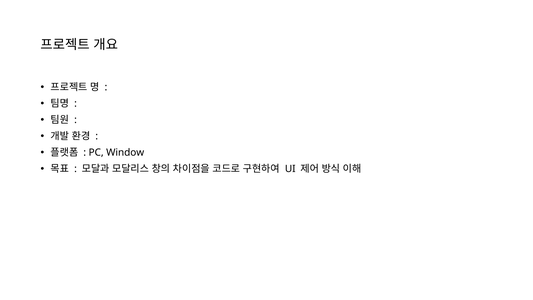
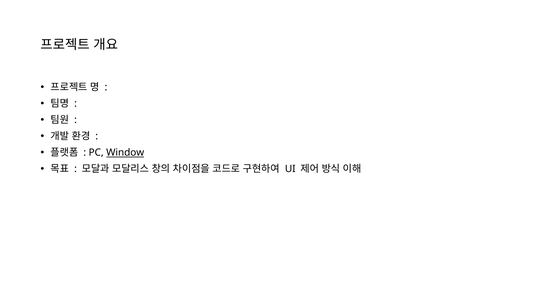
Window underline: none -> present
